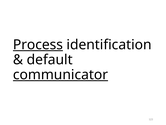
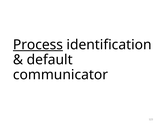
communicator underline: present -> none
